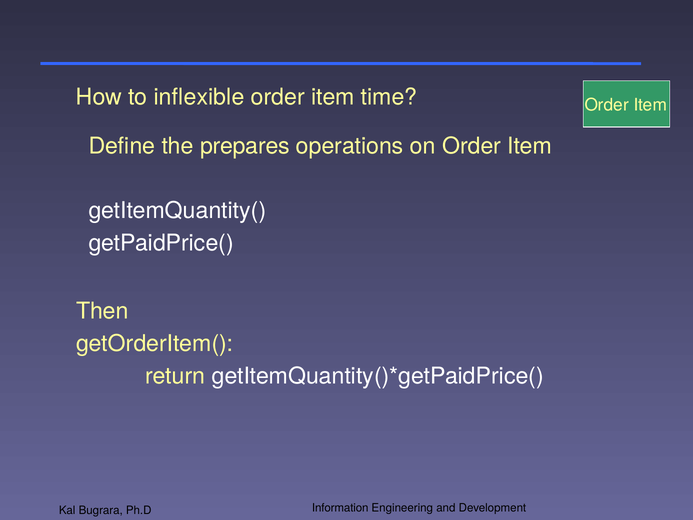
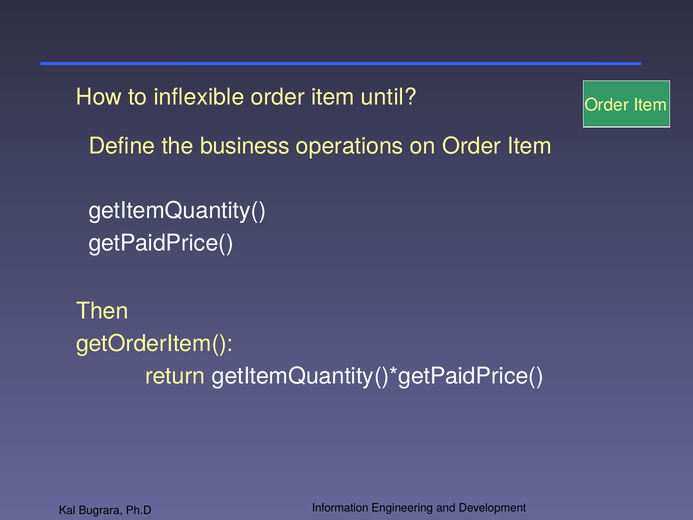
time: time -> until
prepares: prepares -> business
